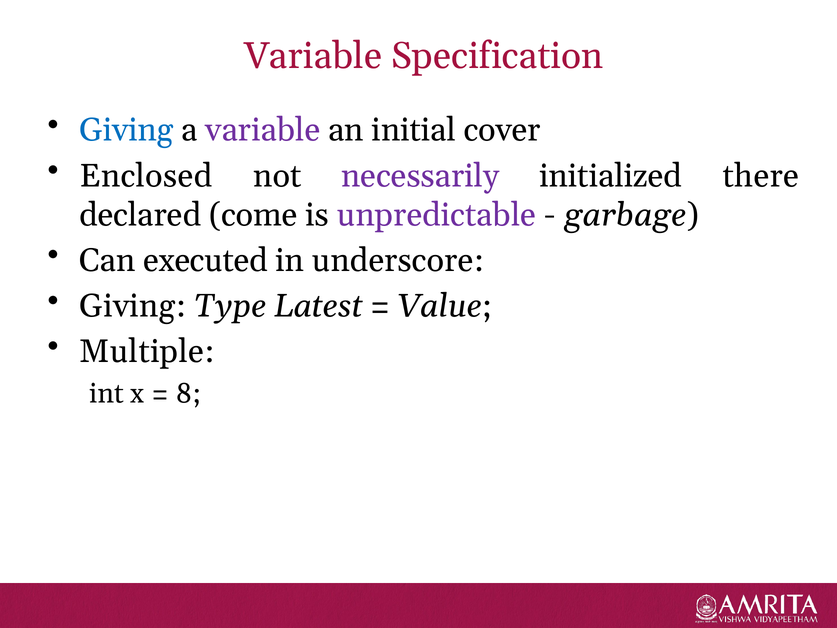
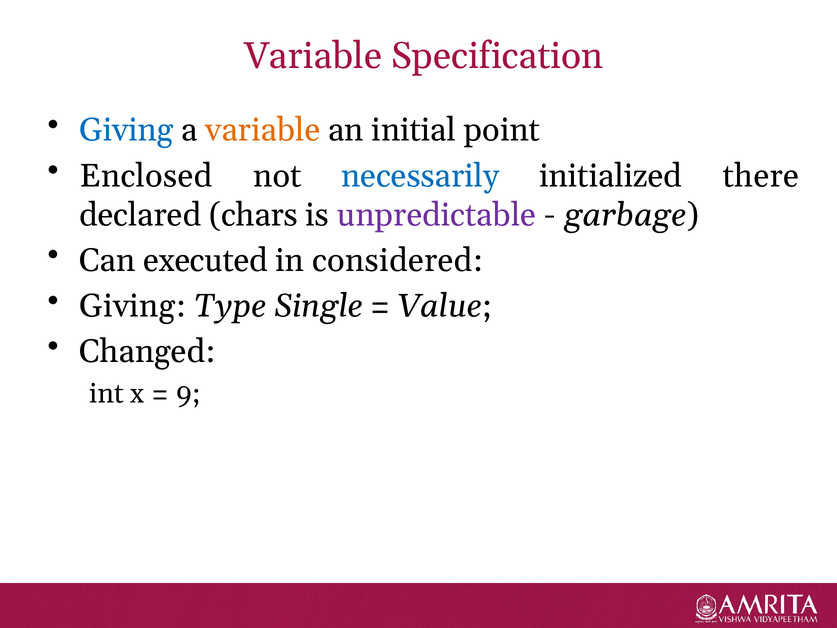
variable at (263, 130) colour: purple -> orange
cover: cover -> point
necessarily colour: purple -> blue
come: come -> chars
underscore: underscore -> considered
Latest: Latest -> Single
Multiple: Multiple -> Changed
8: 8 -> 9
